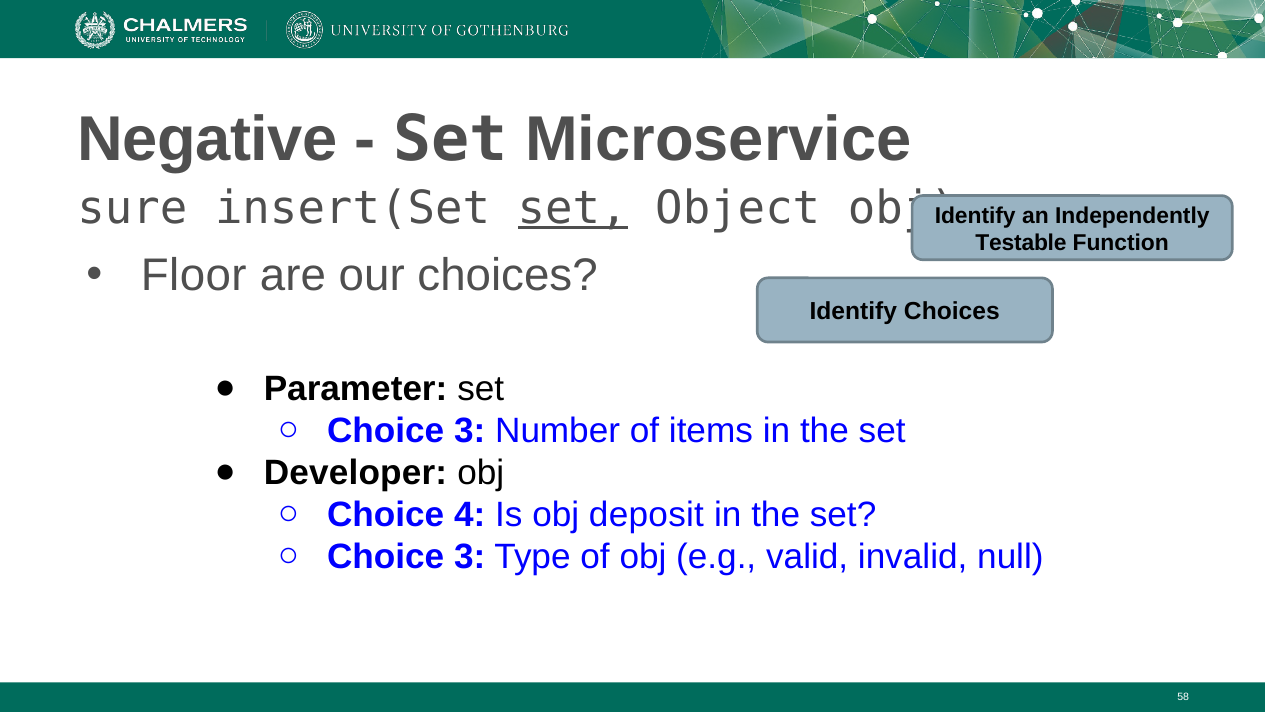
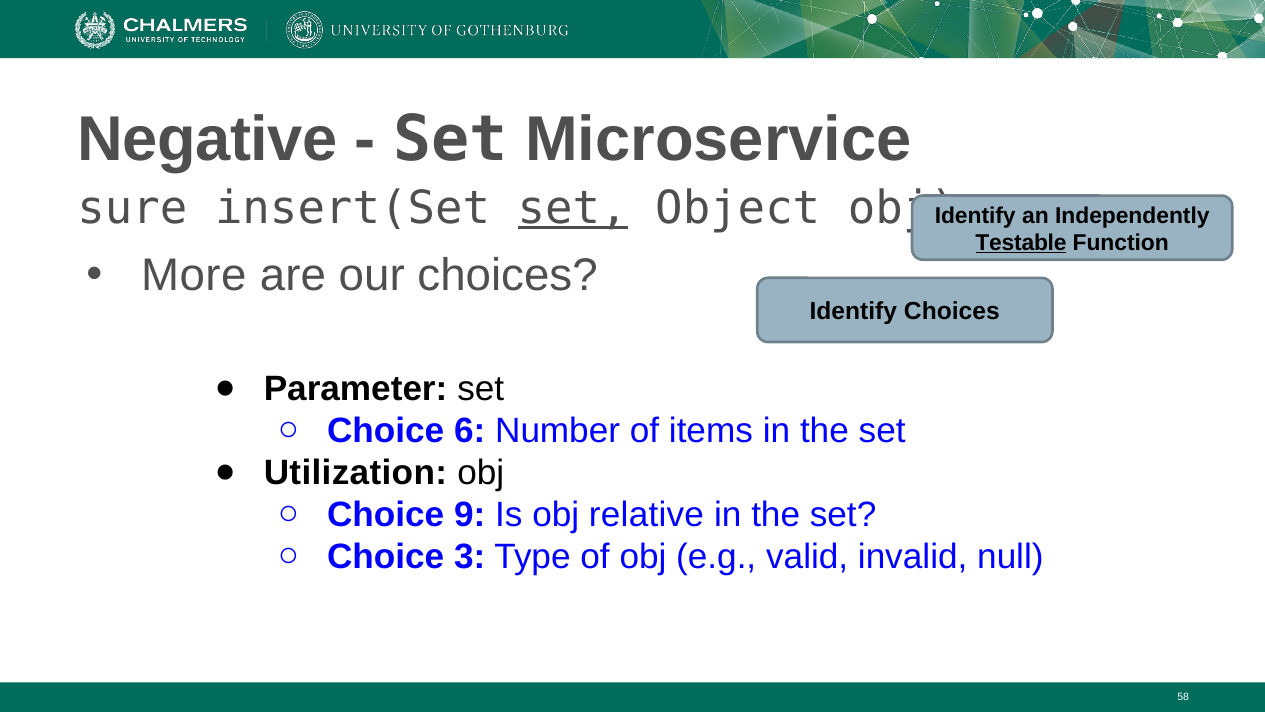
Testable underline: none -> present
Floor: Floor -> More
3 at (470, 430): 3 -> 6
Developer: Developer -> Utilization
4: 4 -> 9
deposit: deposit -> relative
